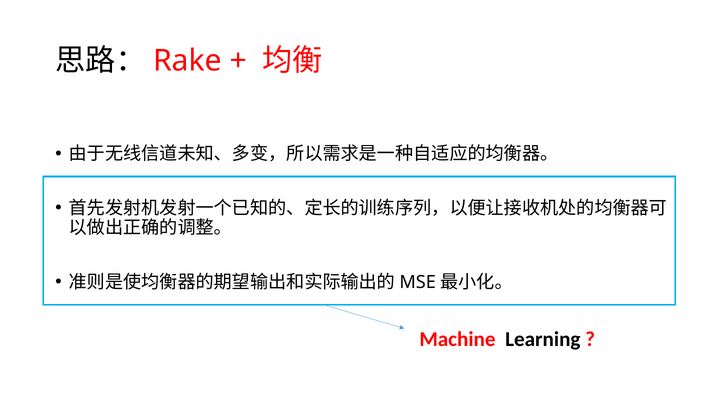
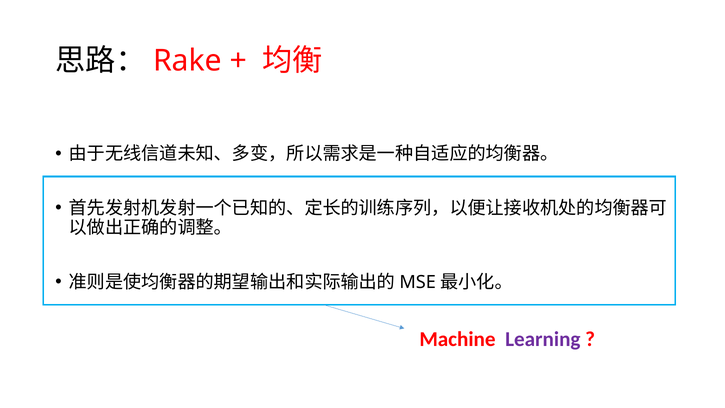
Learning colour: black -> purple
